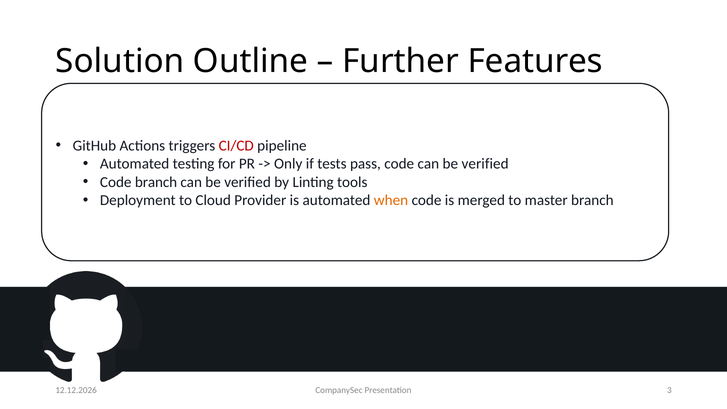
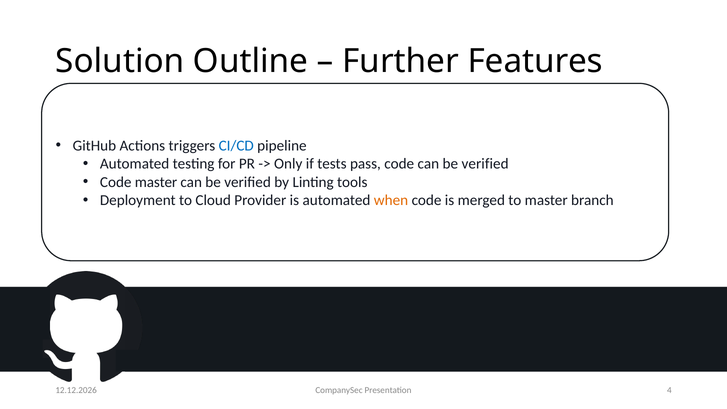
CI/CD colour: red -> blue
Code branch: branch -> master
3: 3 -> 4
